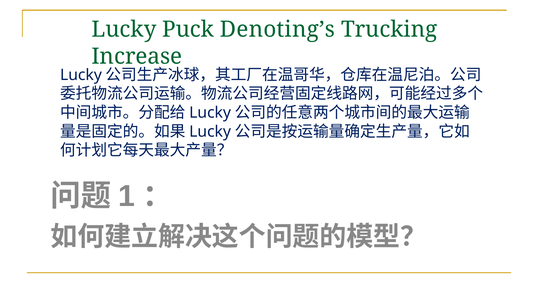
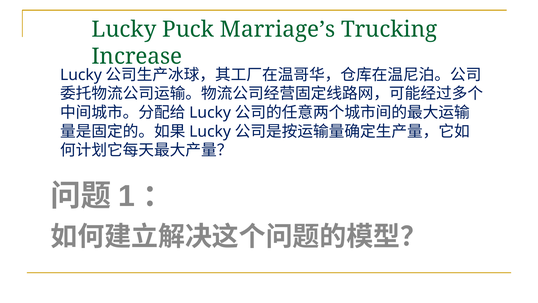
Denoting’s: Denoting’s -> Marriage’s
